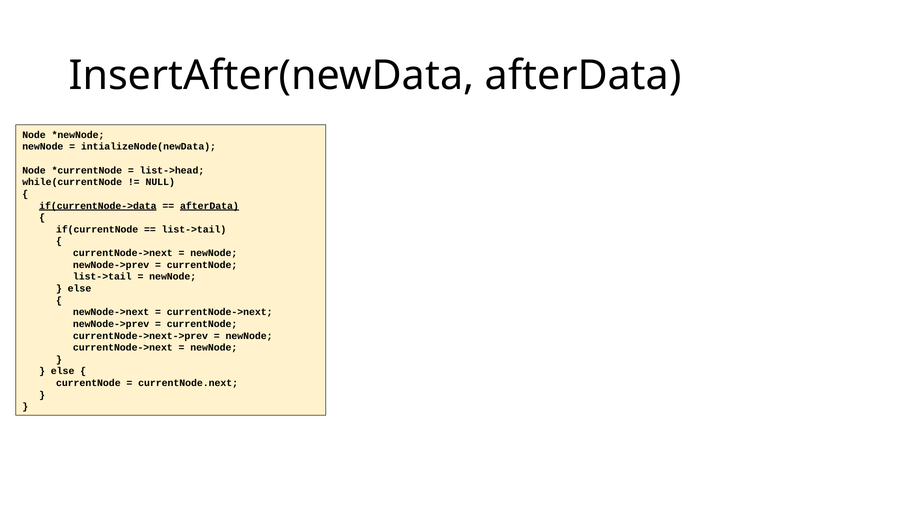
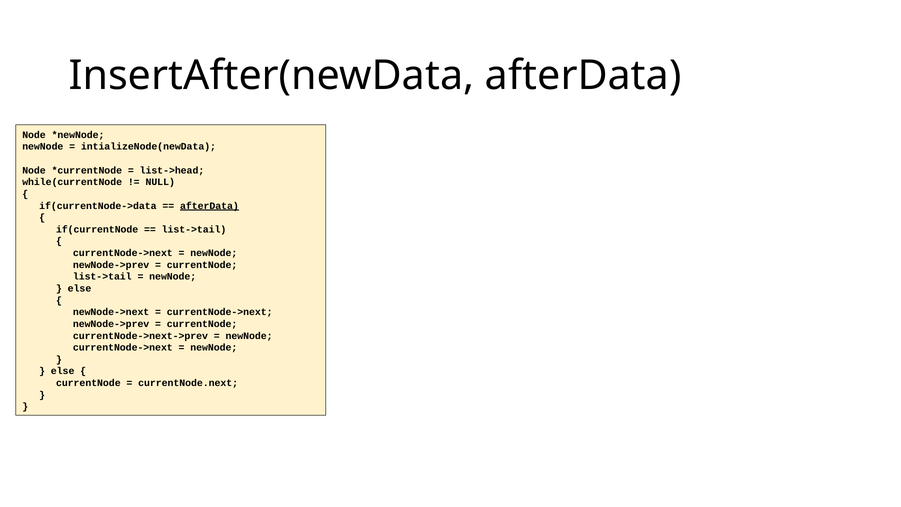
if(currentNode->data underline: present -> none
